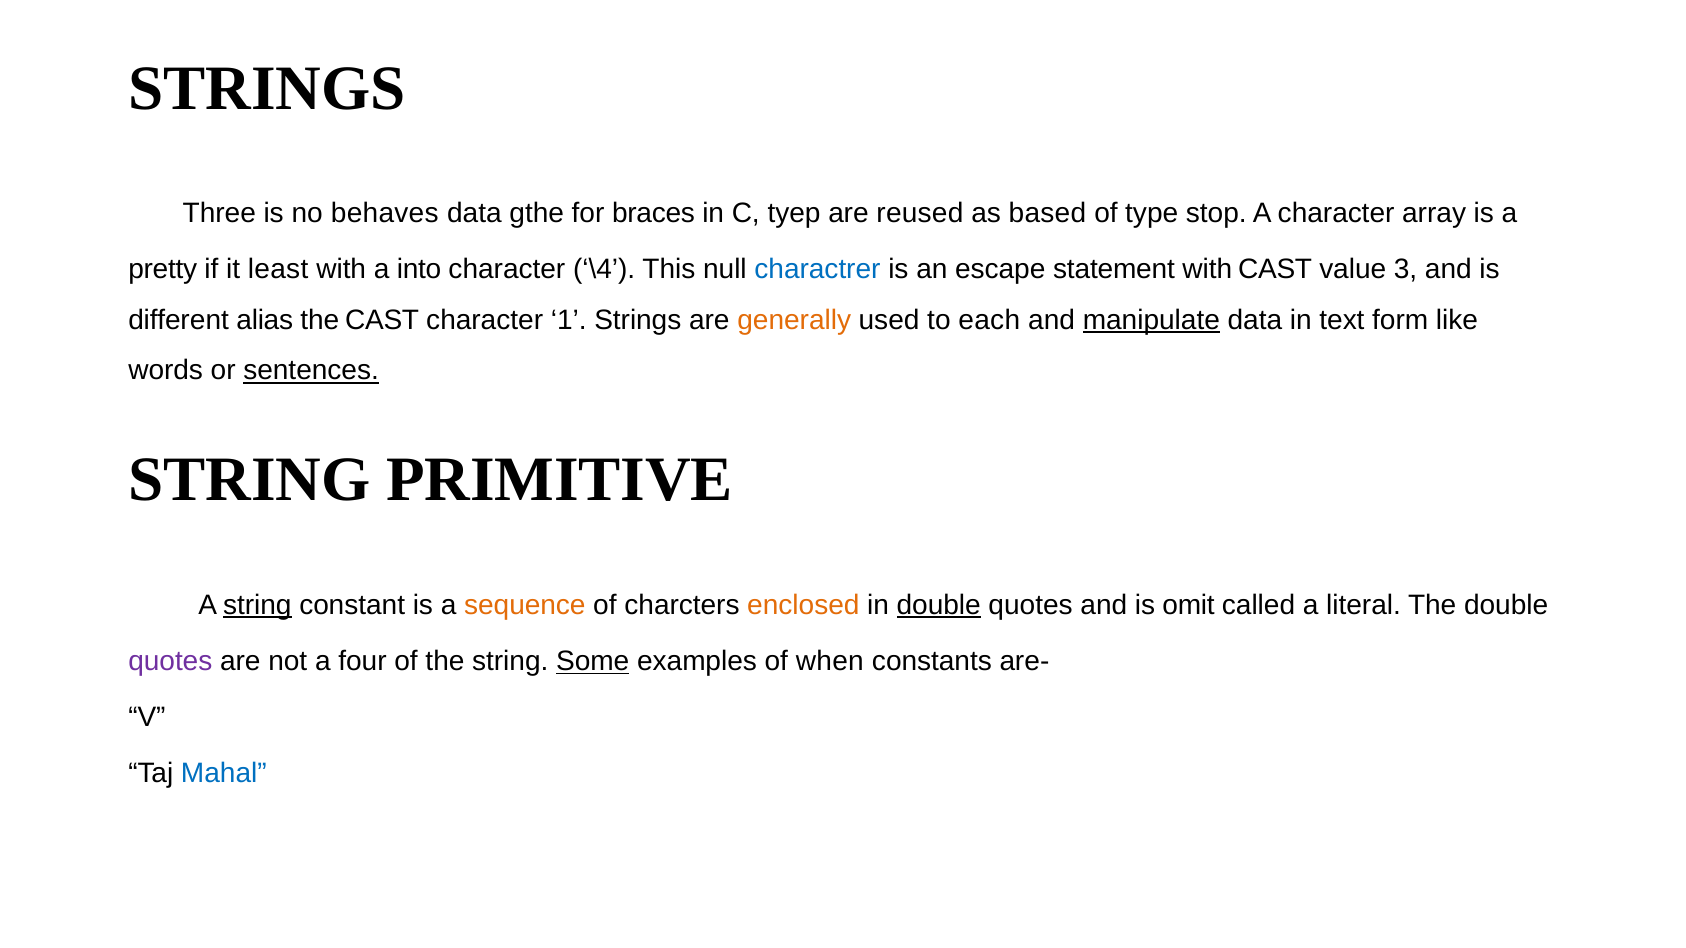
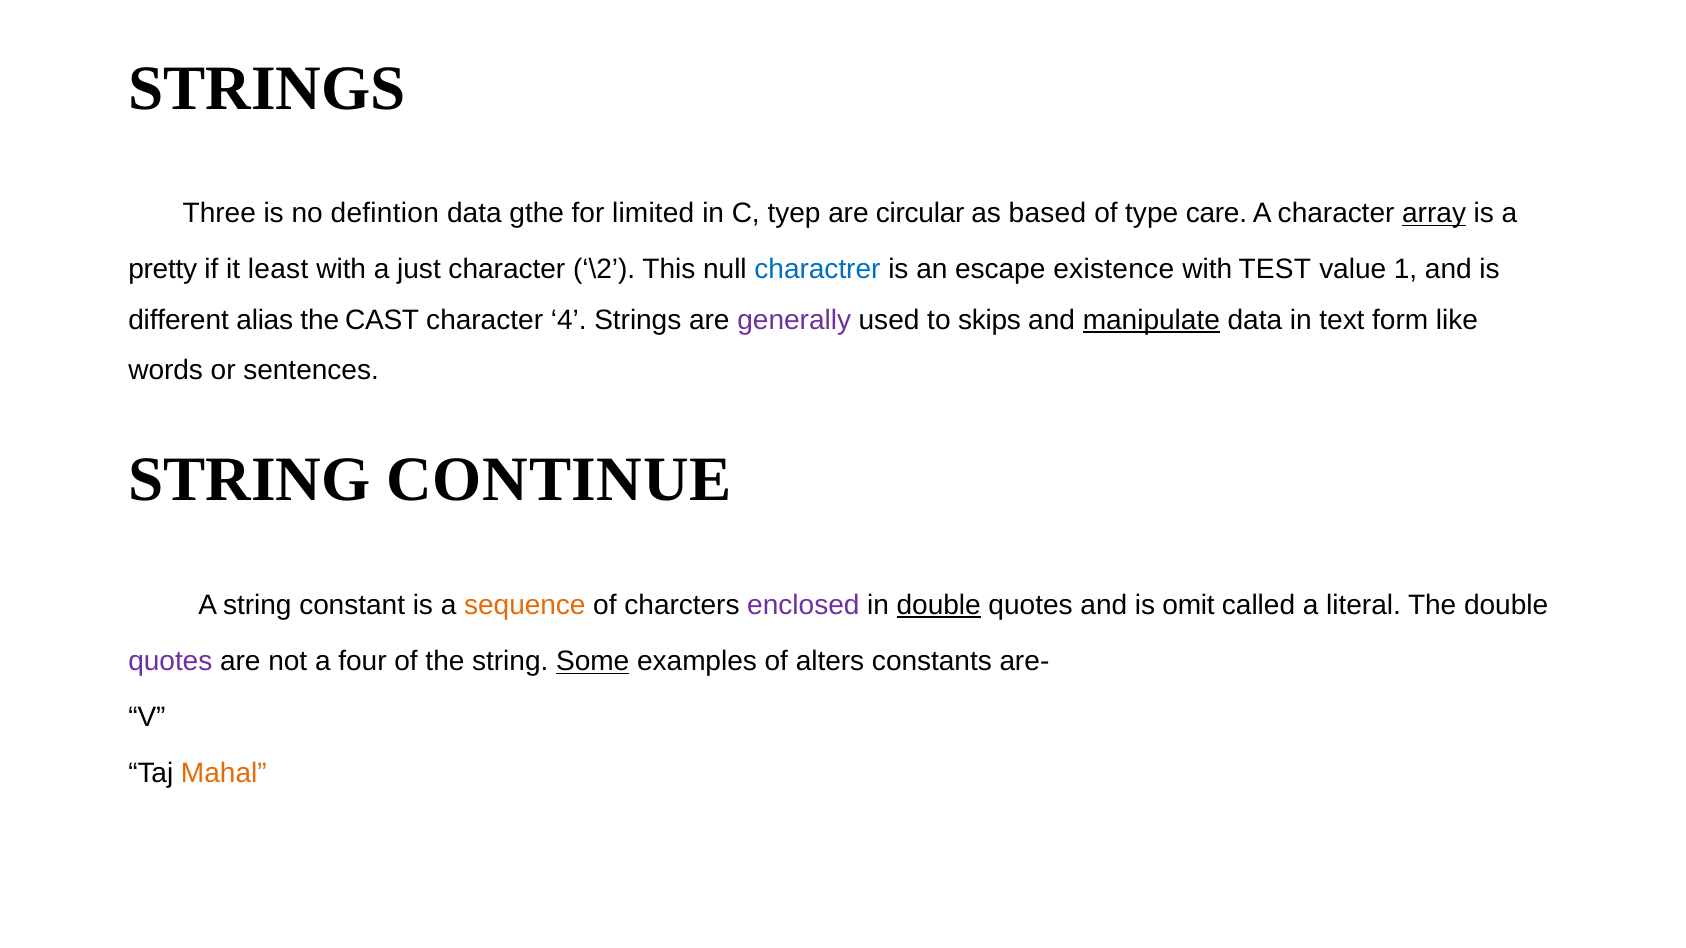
behaves: behaves -> defintion
braces: braces -> limited
reused: reused -> circular
stop: stop -> care
array underline: none -> present
into: into -> just
\4: \4 -> \2
statement: statement -> existence
with CAST: CAST -> TEST
3: 3 -> 1
1: 1 -> 4
generally colour: orange -> purple
each: each -> skips
sentences underline: present -> none
PRIMITIVE: PRIMITIVE -> CONTINUE
string at (257, 606) underline: present -> none
enclosed colour: orange -> purple
when: when -> alters
Mahal colour: blue -> orange
